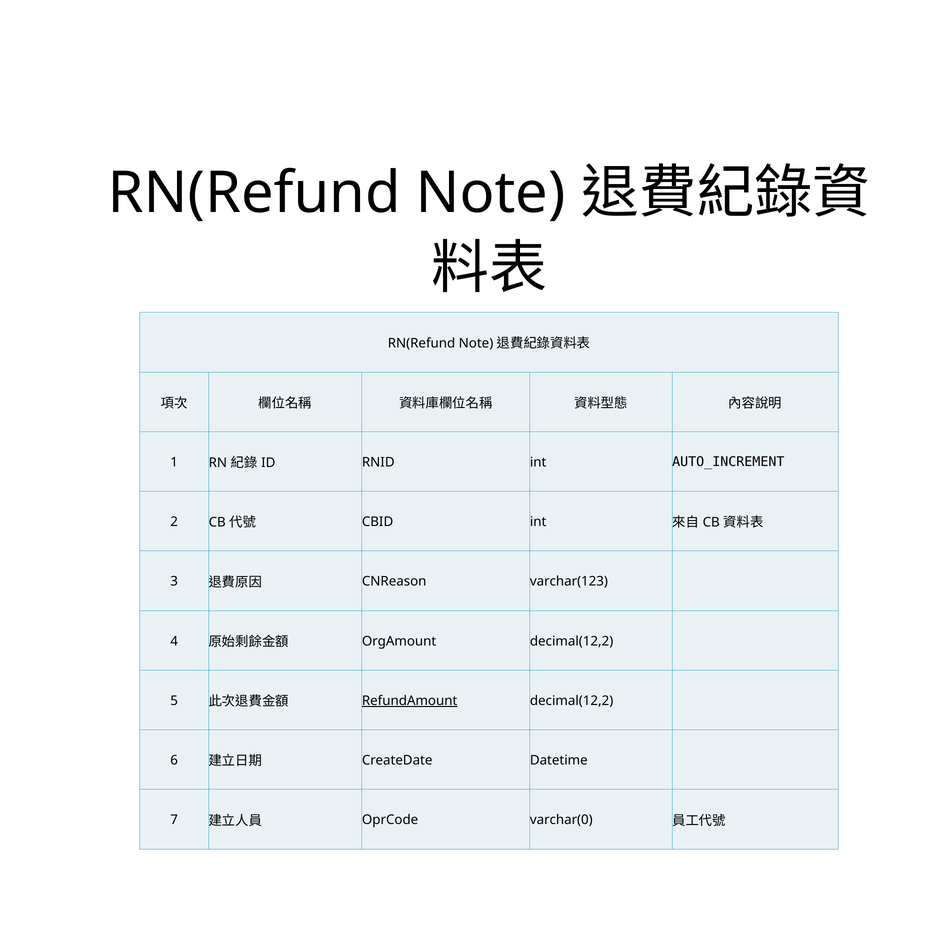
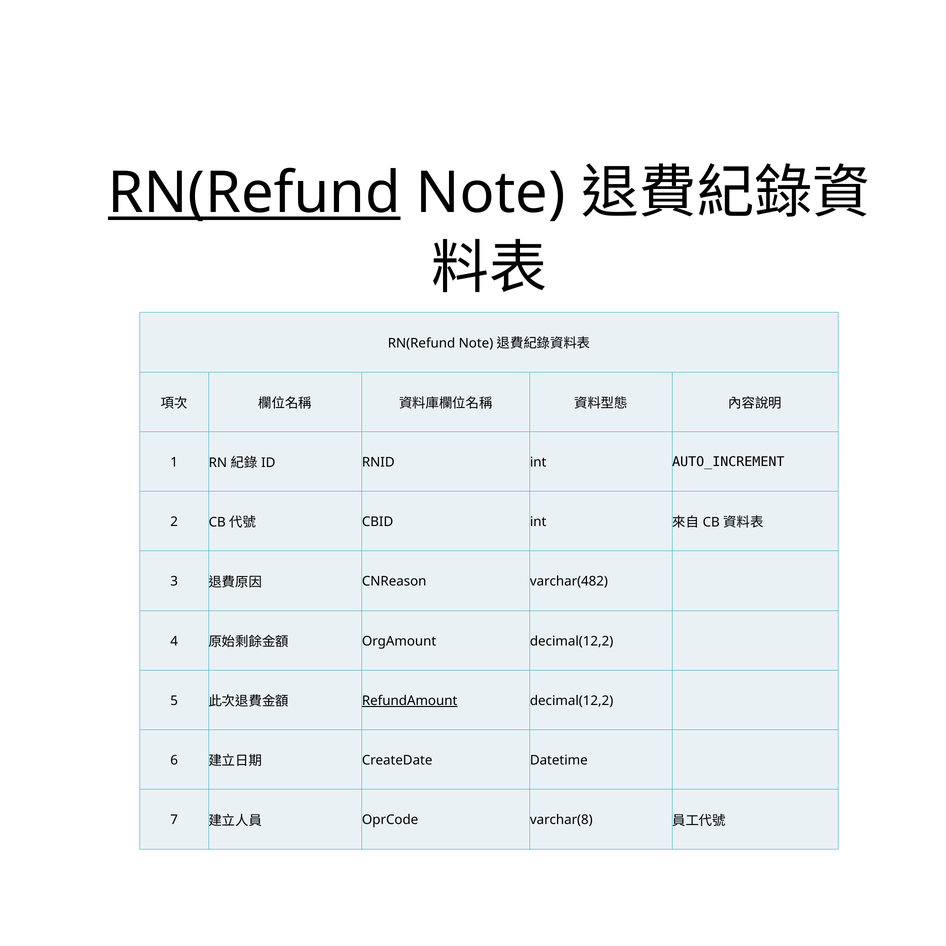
RN(Refund at (254, 193) underline: none -> present
varchar(123: varchar(123 -> varchar(482
varchar(0: varchar(0 -> varchar(8
